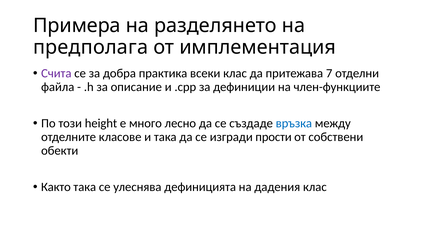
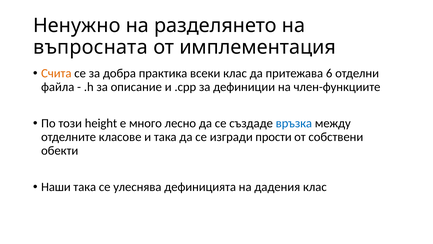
Примера: Примера -> Ненужно
предполага: предполага -> въпросната
Счита colour: purple -> orange
7: 7 -> 6
Както: Както -> Наши
